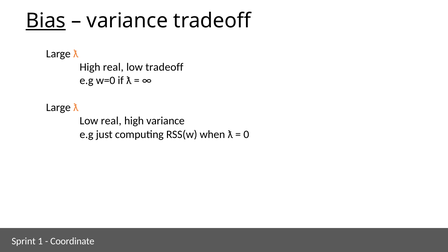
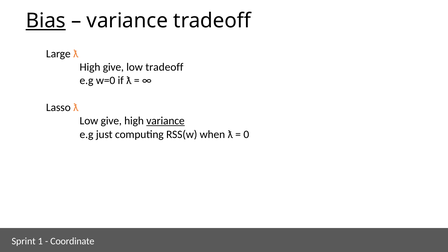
High real: real -> give
Large at (58, 107): Large -> Lasso
Low real: real -> give
variance at (166, 121) underline: none -> present
